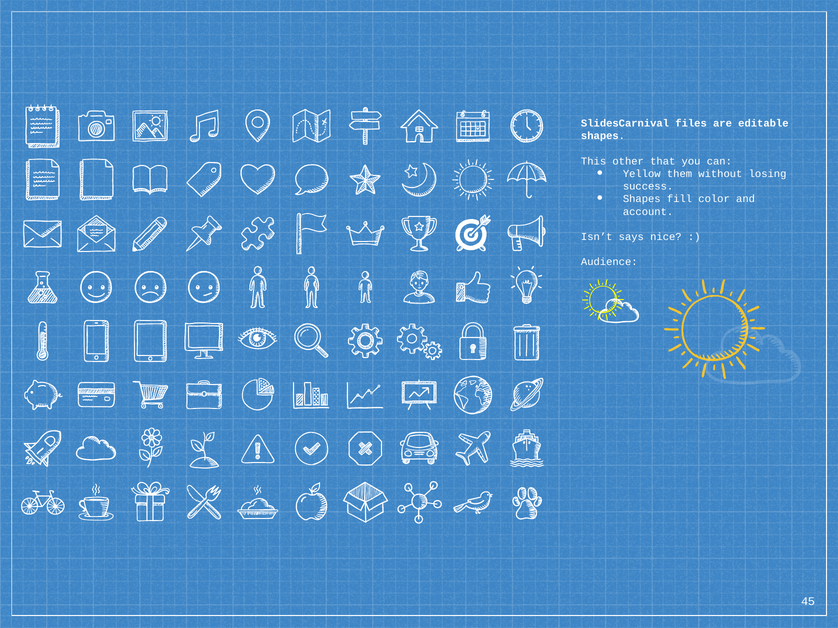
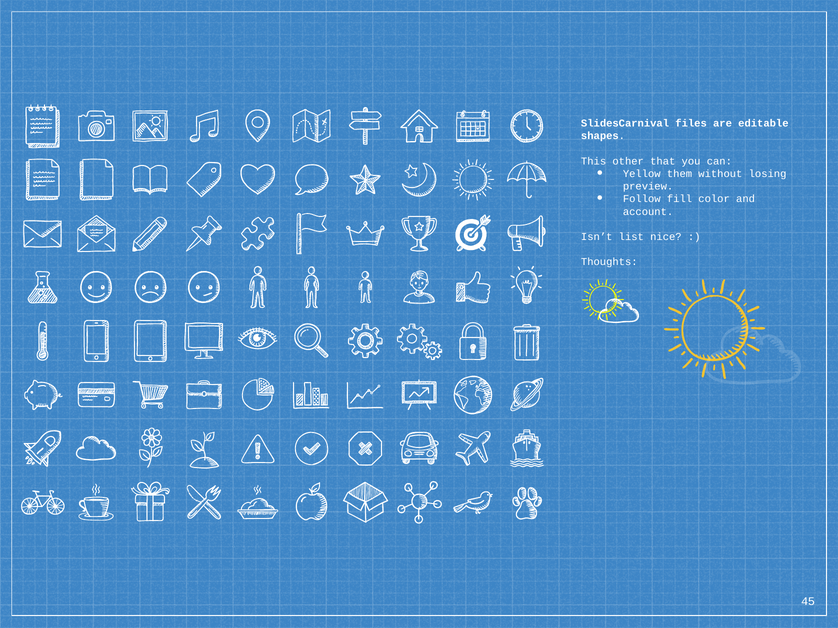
success: success -> preview
Shapes at (642, 199): Shapes -> Follow
says: says -> list
Audience: Audience -> Thoughts
